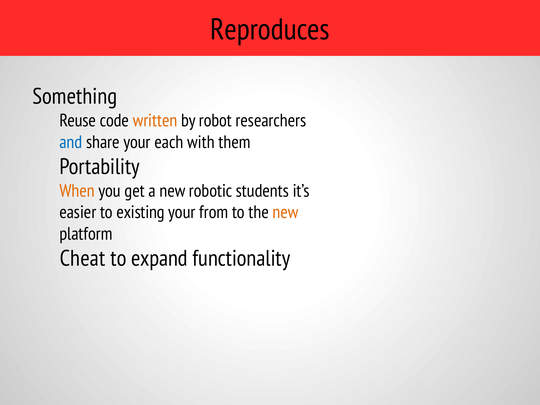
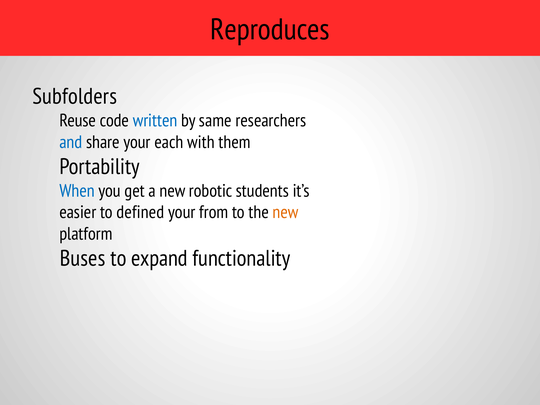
Something: Something -> Subfolders
written colour: orange -> blue
robot: robot -> same
When colour: orange -> blue
existing: existing -> defined
Cheat: Cheat -> Buses
